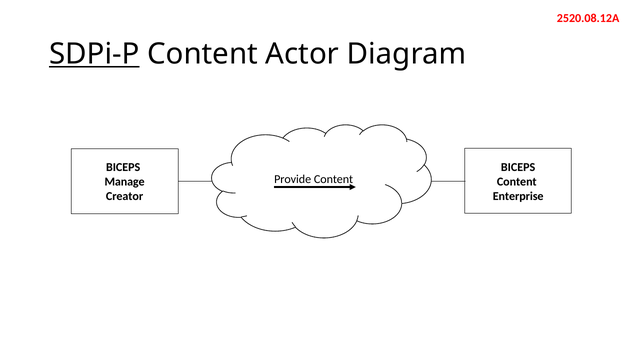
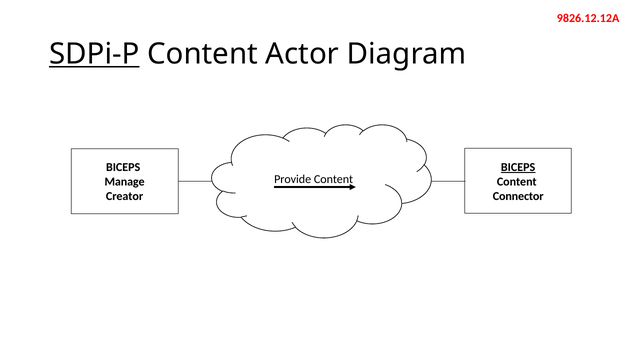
2520.08.12A: 2520.08.12A -> 9826.12.12A
BICEPS at (518, 167) underline: none -> present
Enterprise: Enterprise -> Connector
